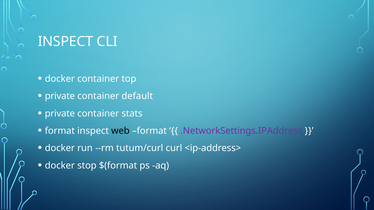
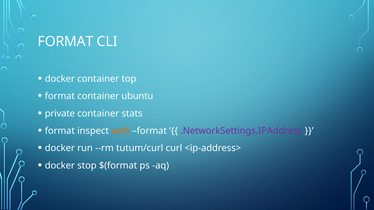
INSPECT at (65, 42): INSPECT -> FORMAT
private at (60, 96): private -> format
default: default -> ubuntu
web colour: black -> orange
